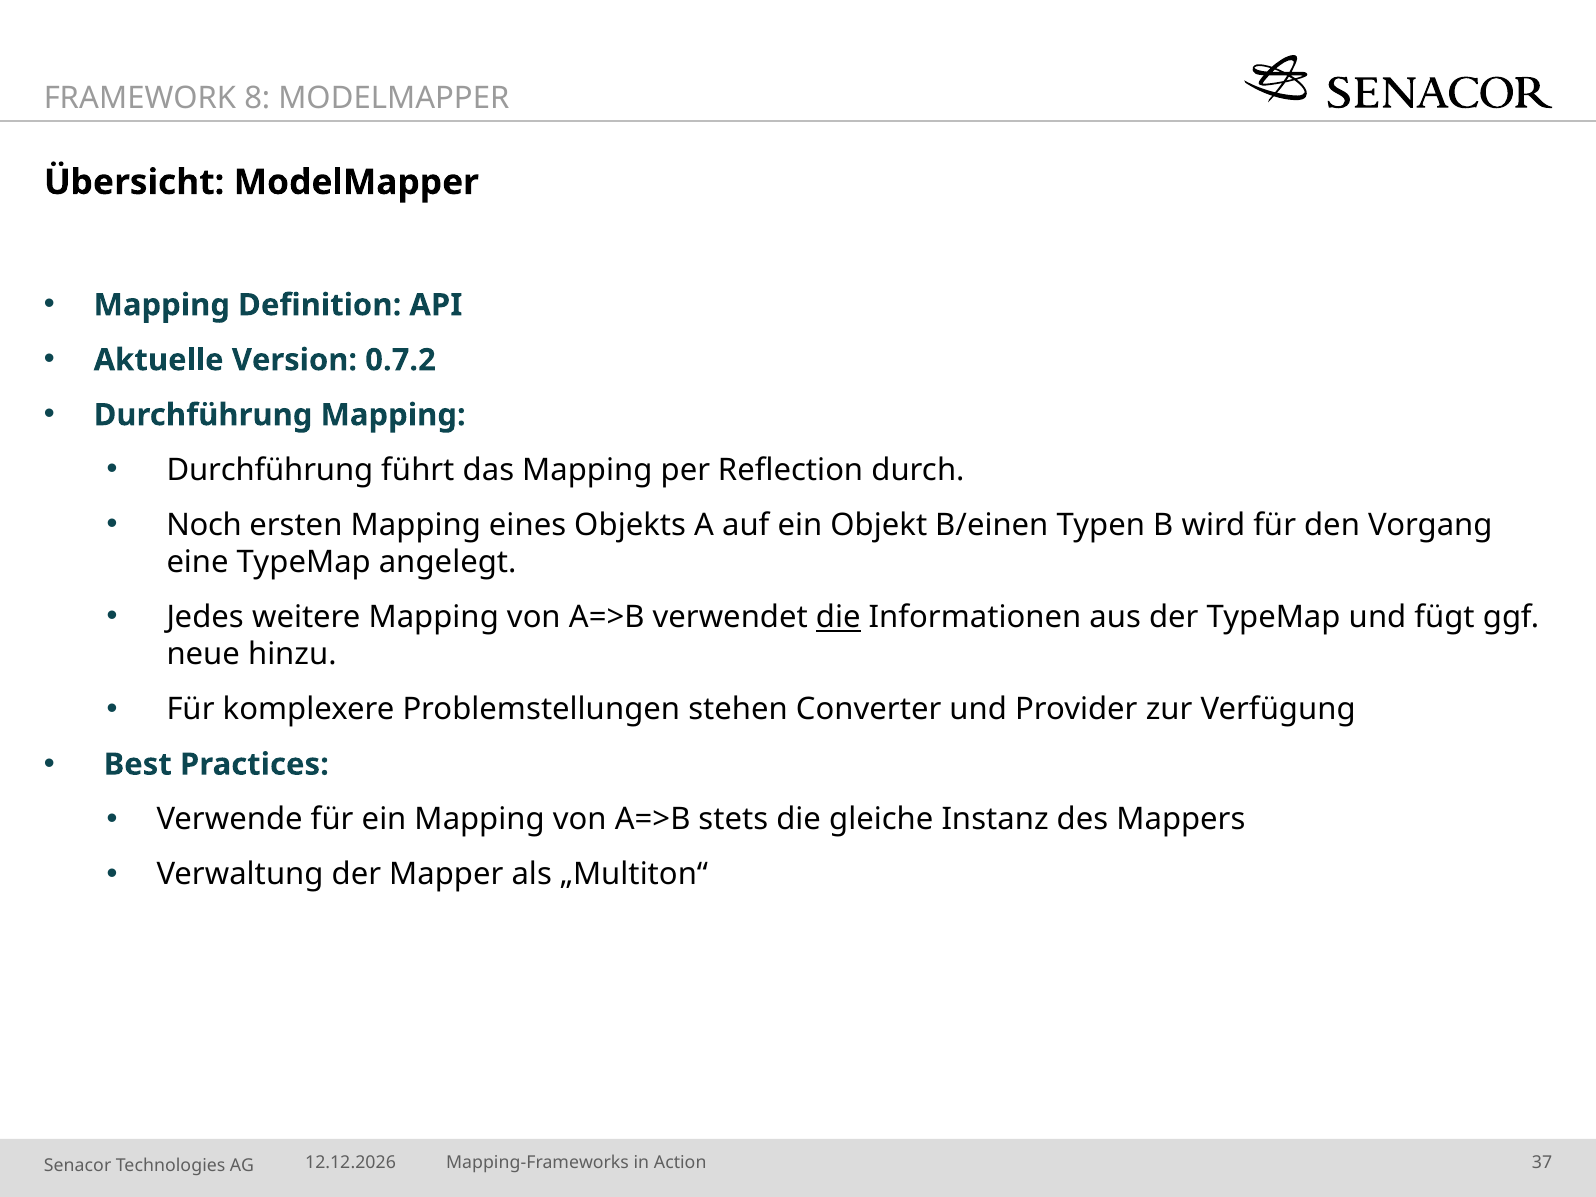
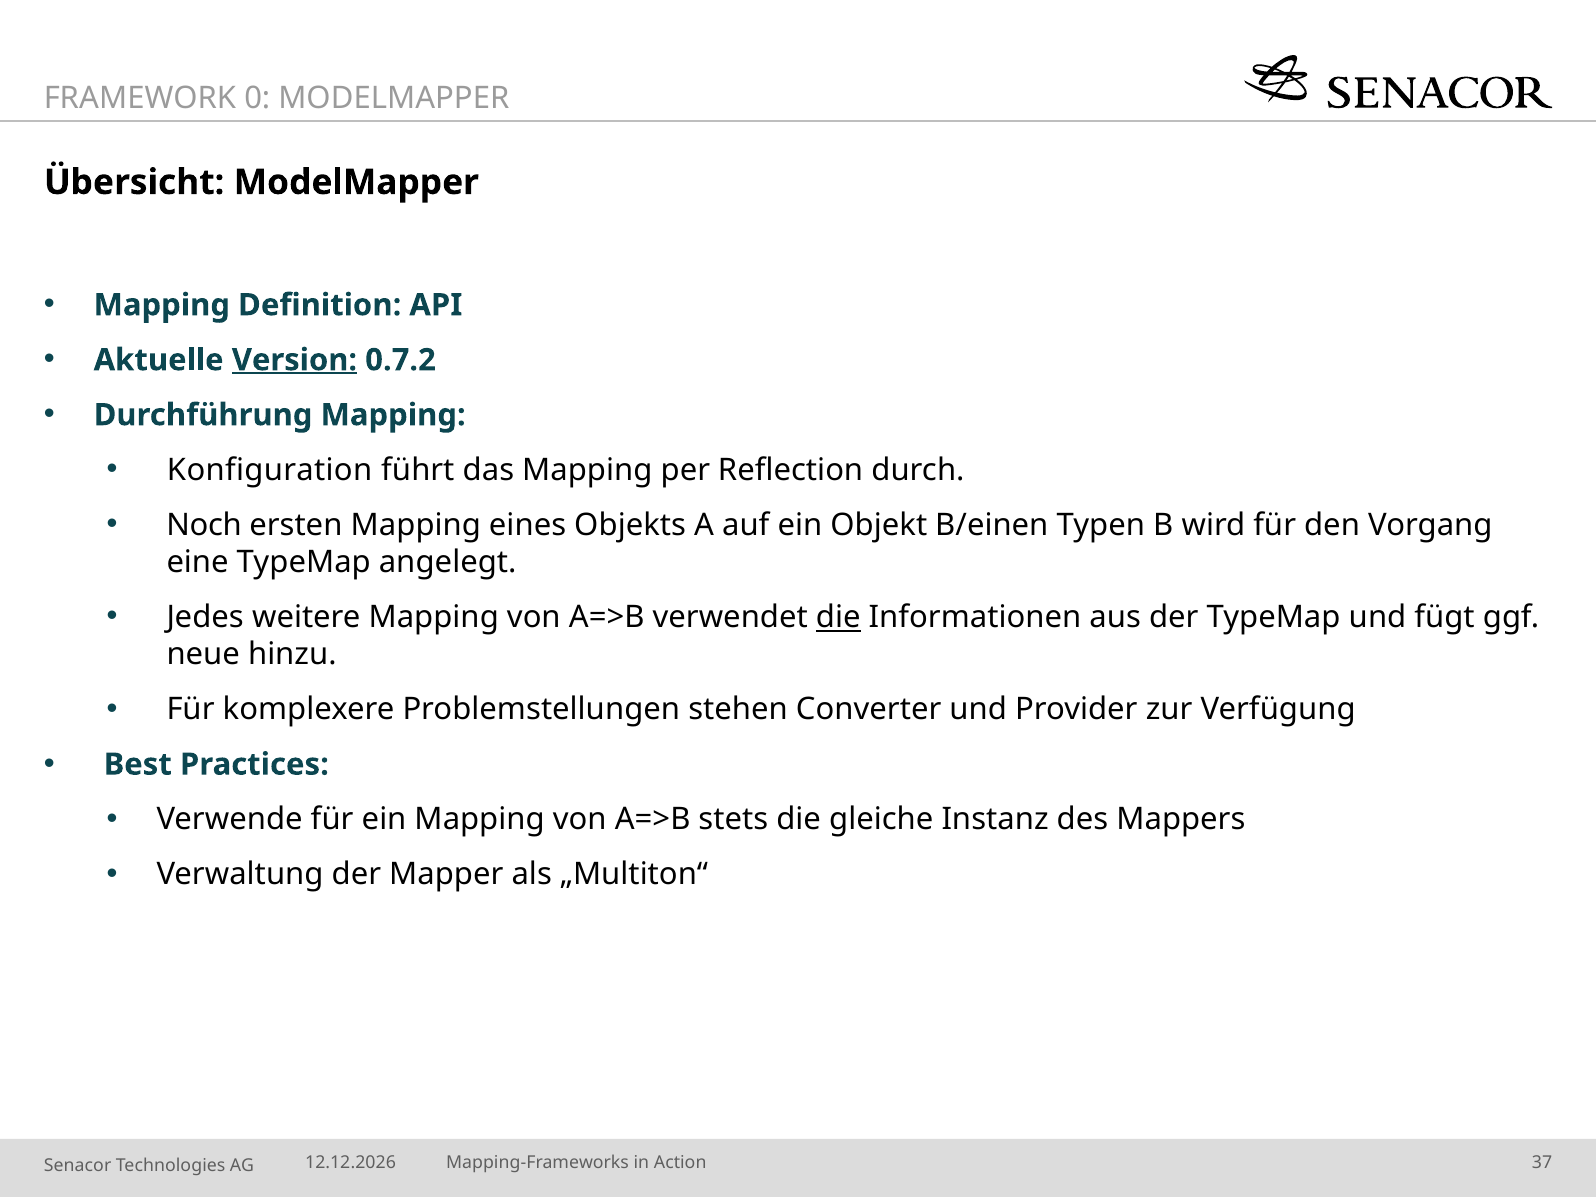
8: 8 -> 0
Version underline: none -> present
Durchführung at (270, 470): Durchführung -> Konfiguration
